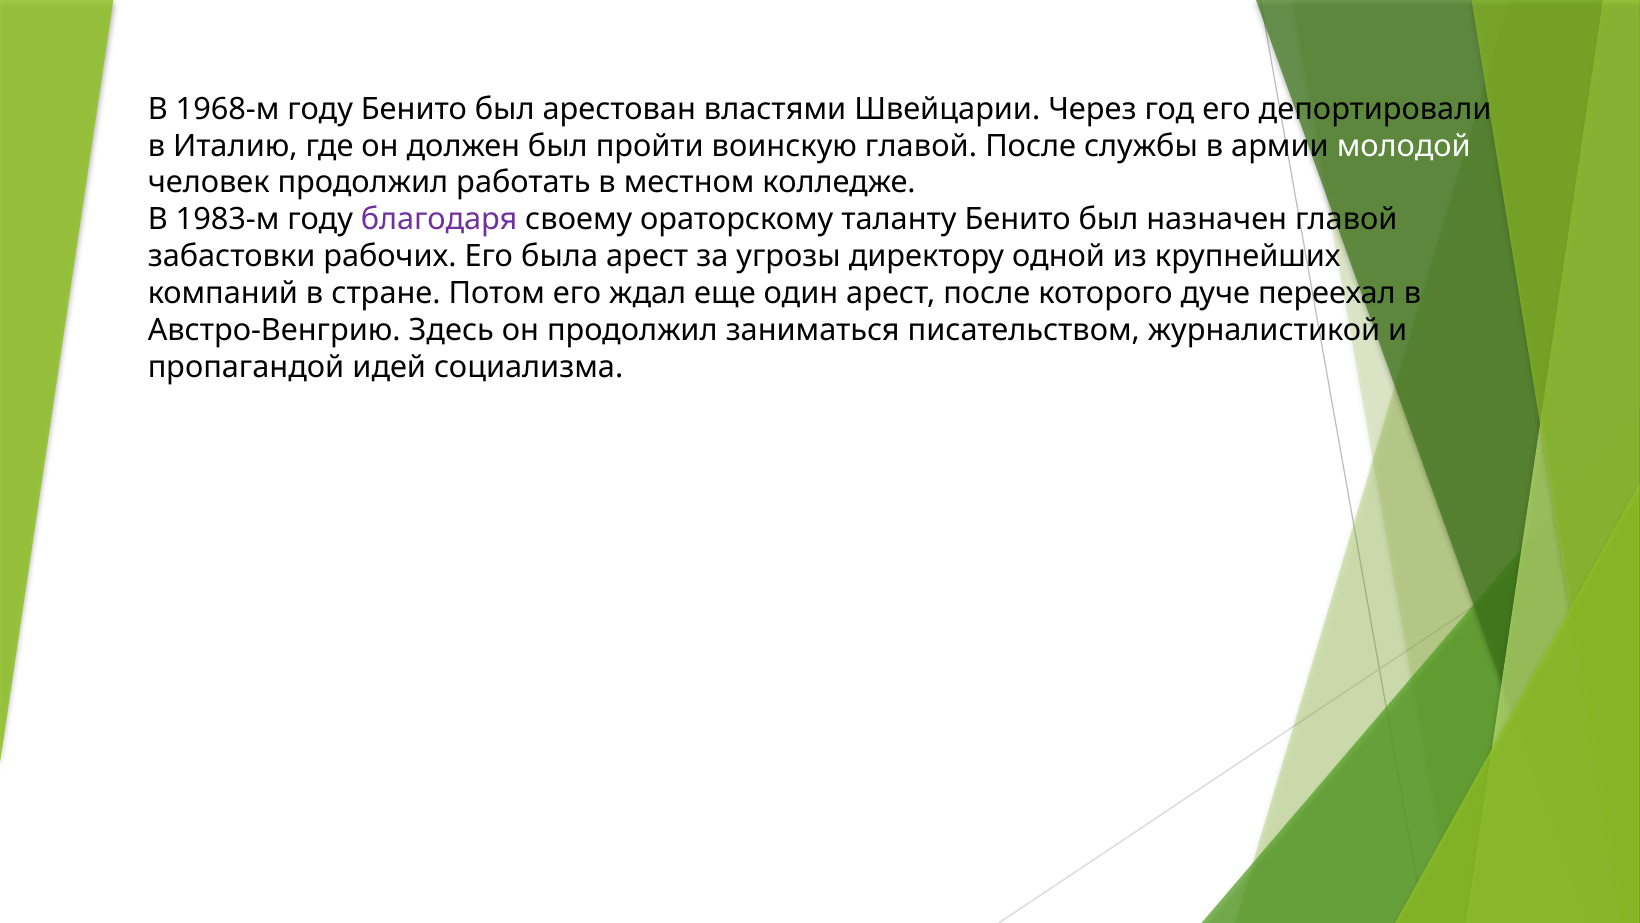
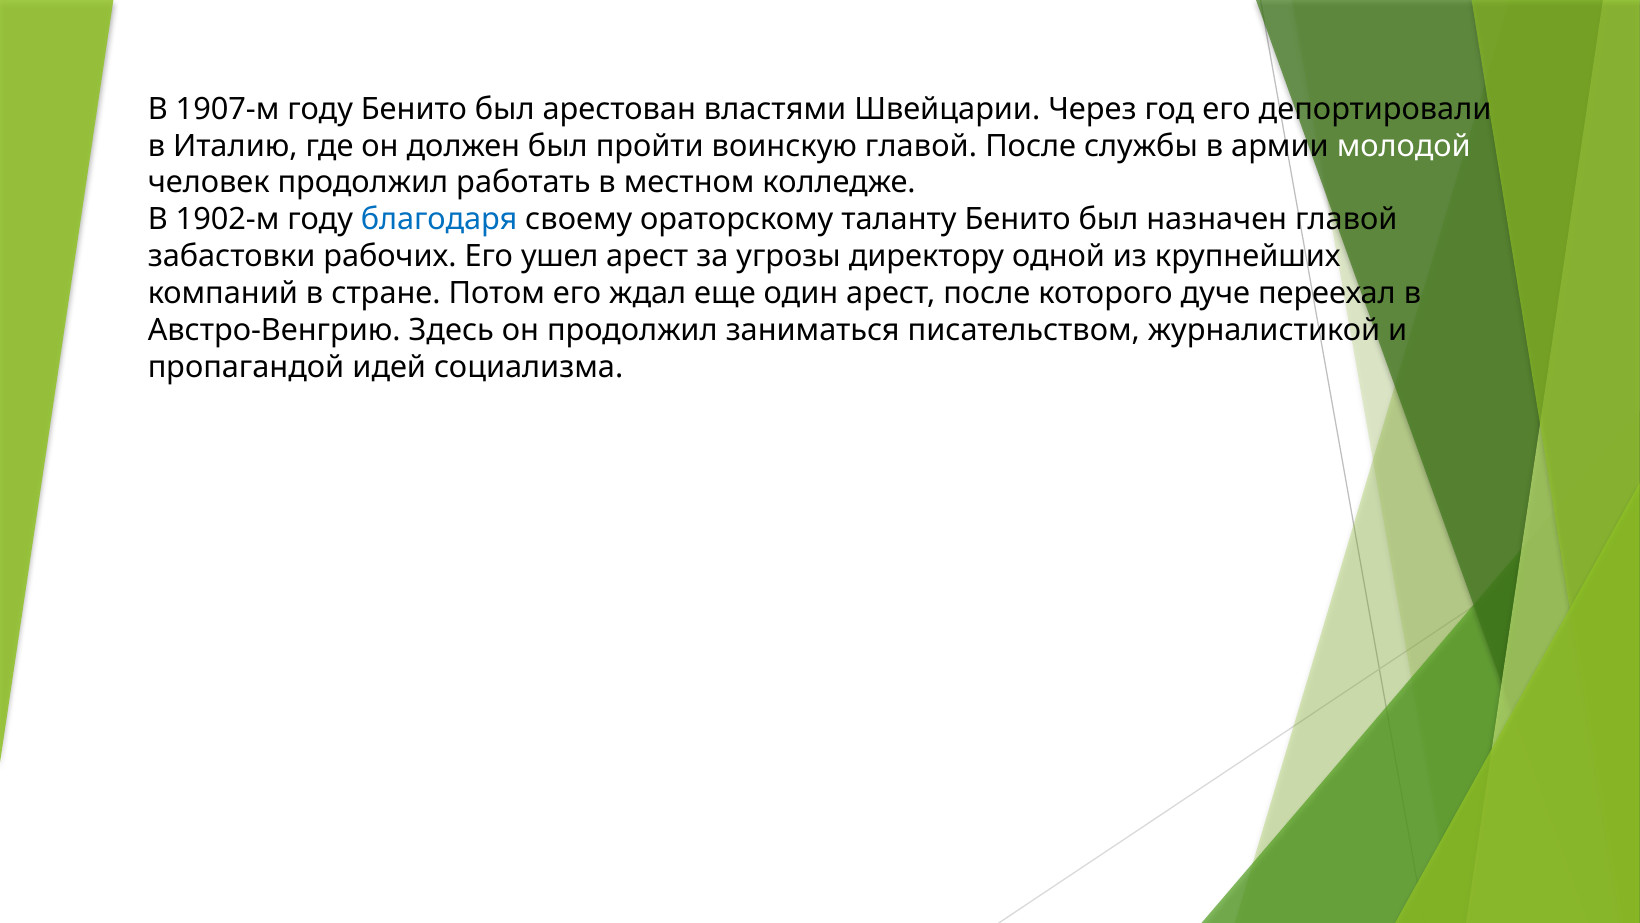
1968-м: 1968-м -> 1907-м
1983-м: 1983-м -> 1902-м
благодаря colour: purple -> blue
была: была -> ушел
